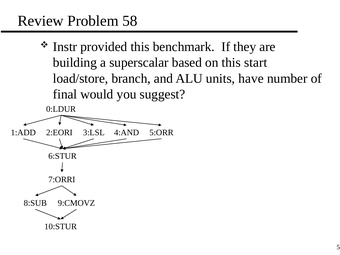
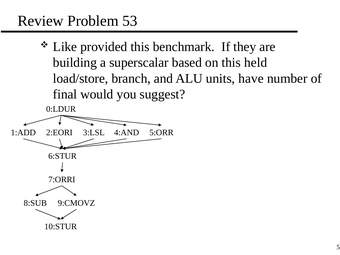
58: 58 -> 53
Instr: Instr -> Like
start: start -> held
